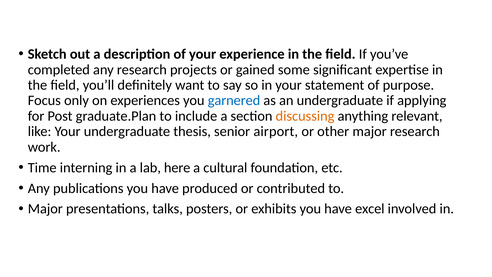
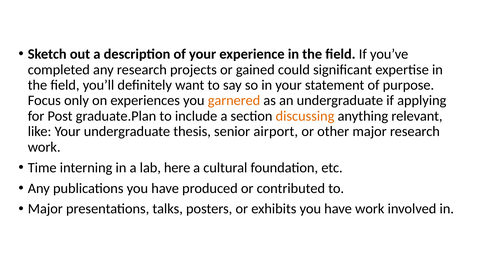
some: some -> could
garnered colour: blue -> orange
have excel: excel -> work
